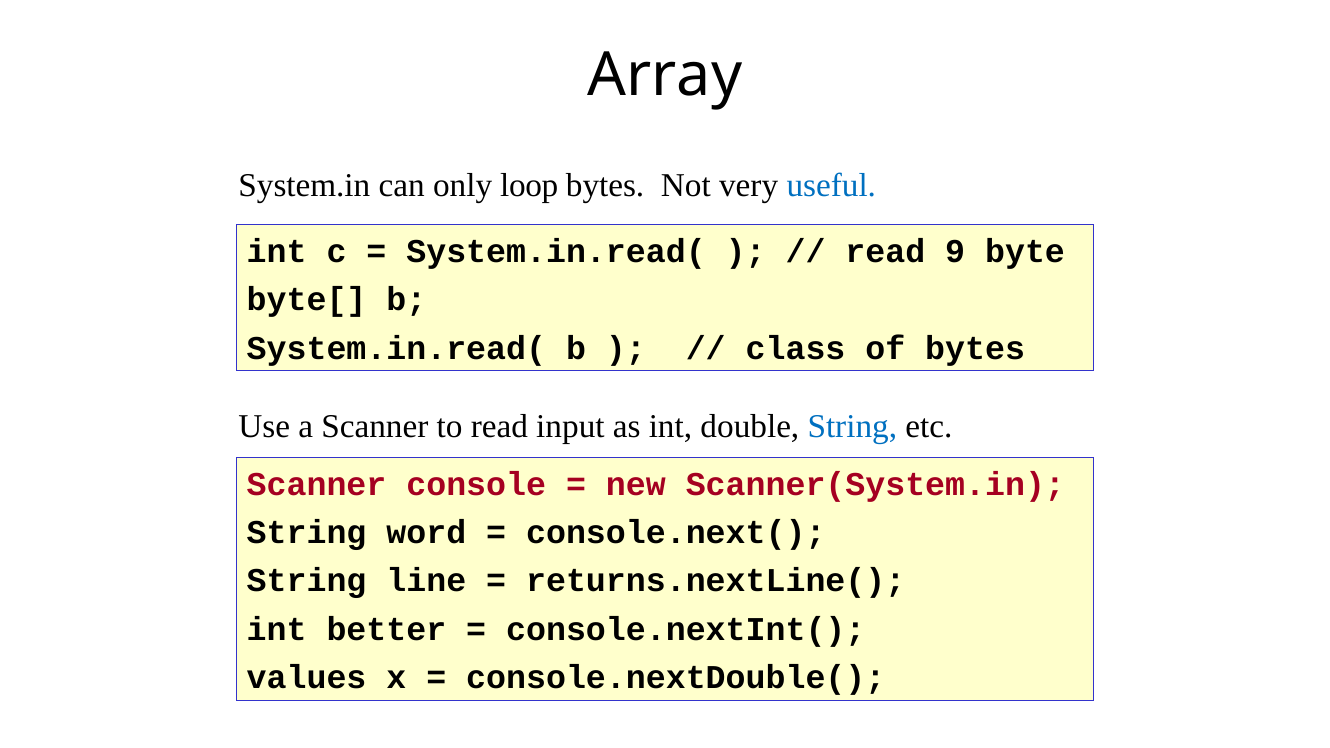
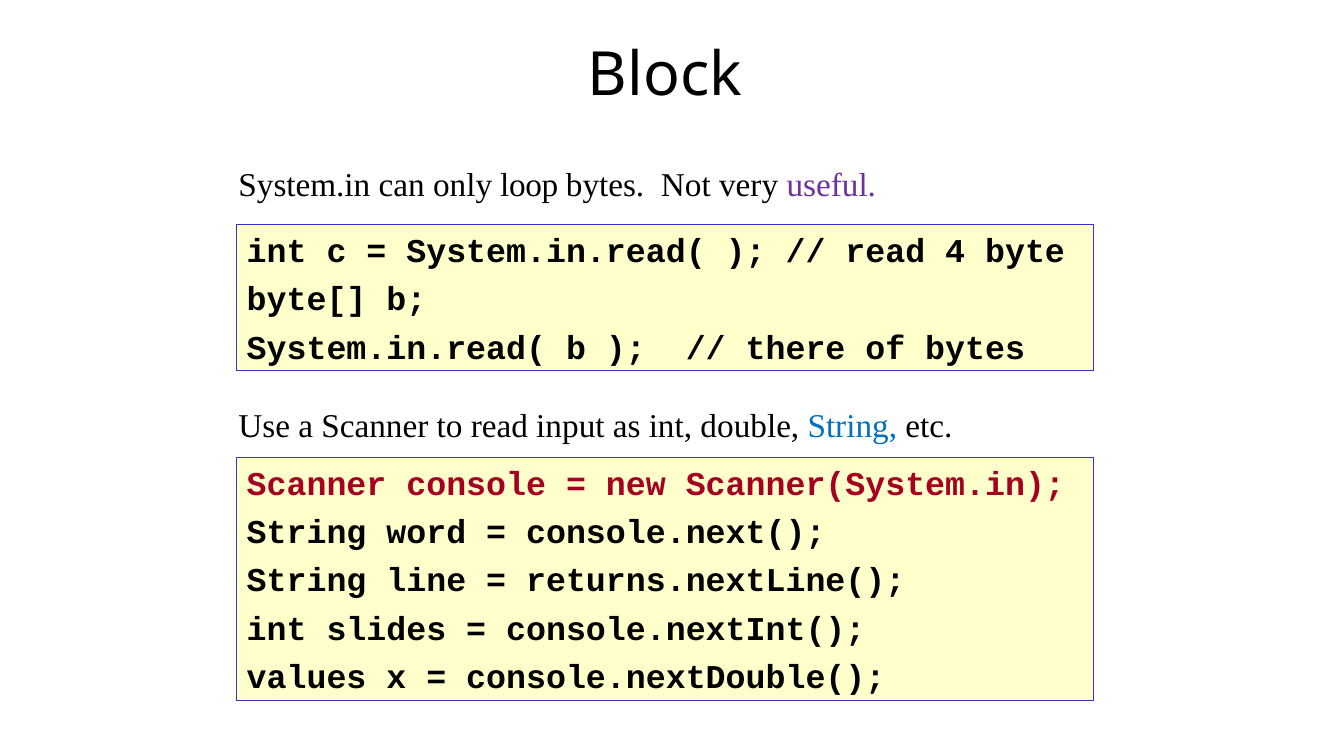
Array: Array -> Block
useful colour: blue -> purple
9: 9 -> 4
class: class -> there
better: better -> slides
